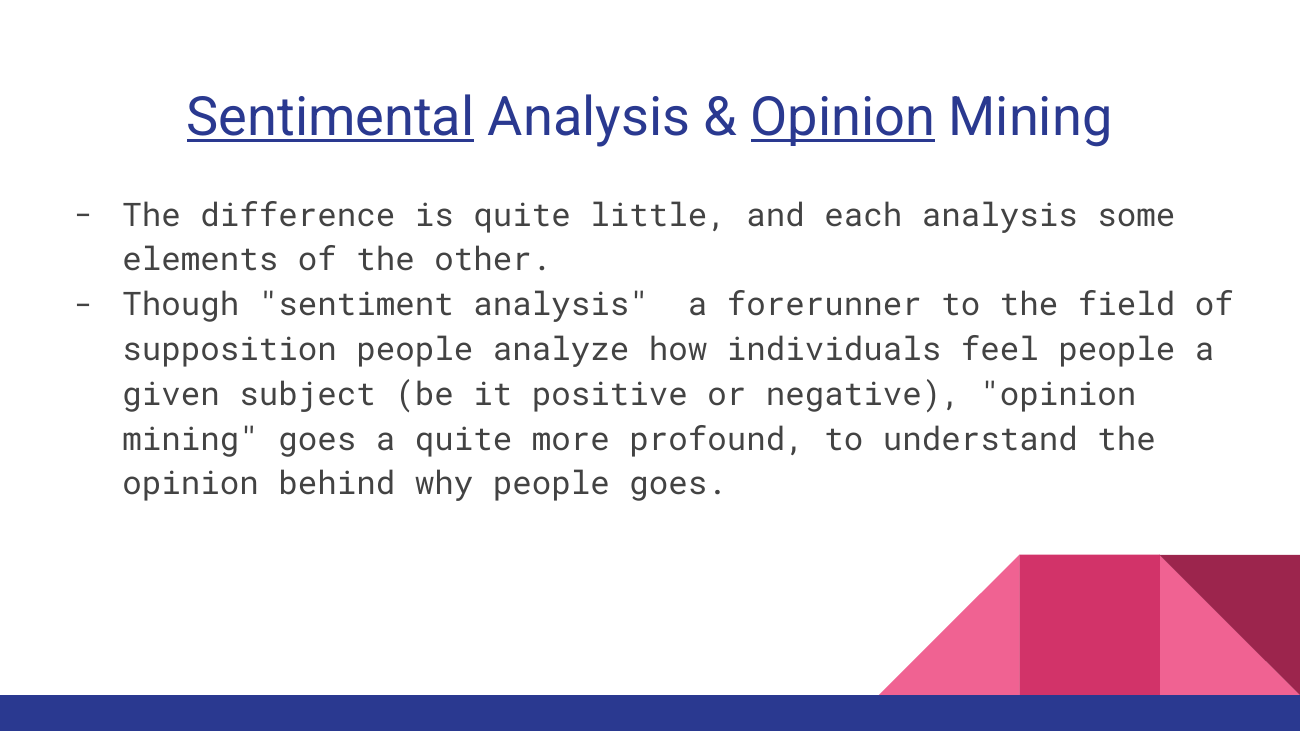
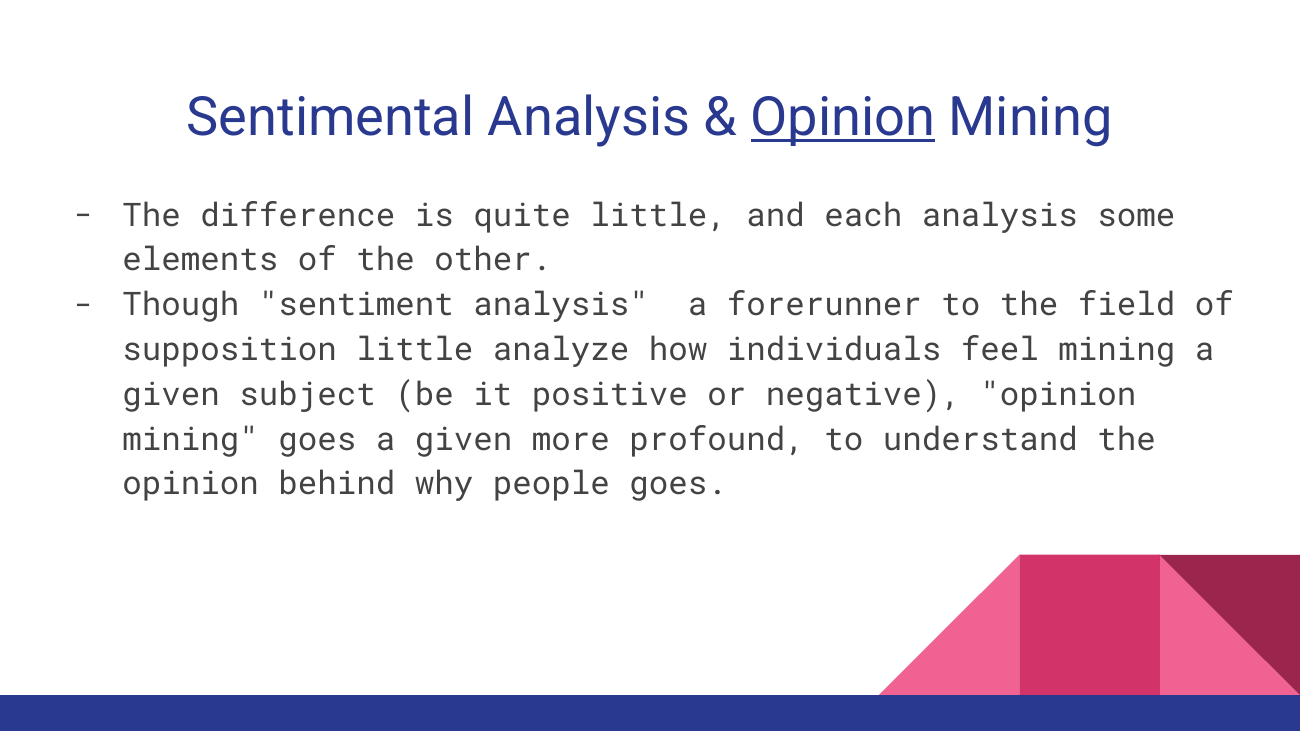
Sentimental underline: present -> none
supposition people: people -> little
feel people: people -> mining
goes a quite: quite -> given
